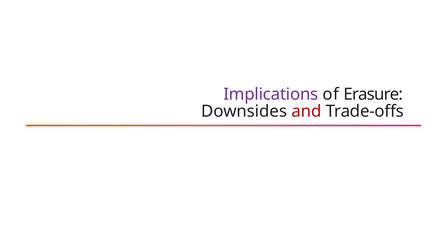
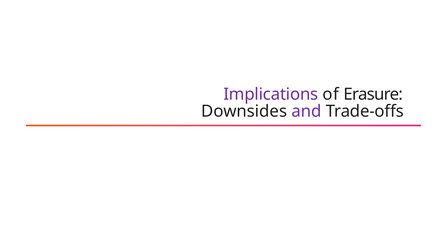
and colour: red -> purple
